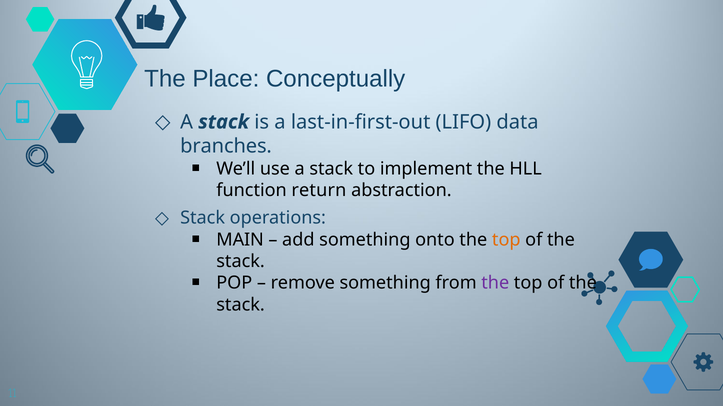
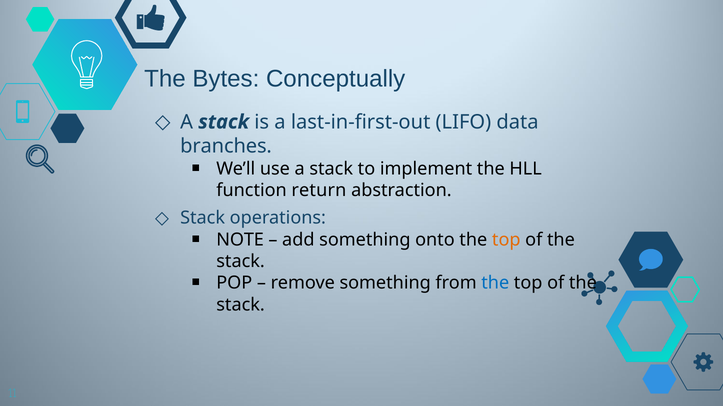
Place: Place -> Bytes
MAIN: MAIN -> NOTE
the at (495, 283) colour: purple -> blue
